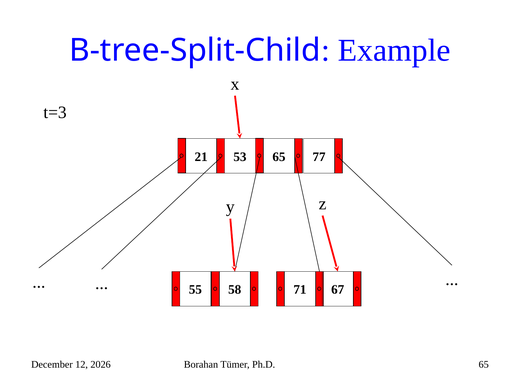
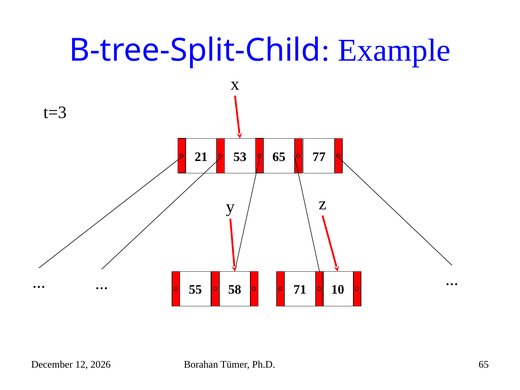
67: 67 -> 10
